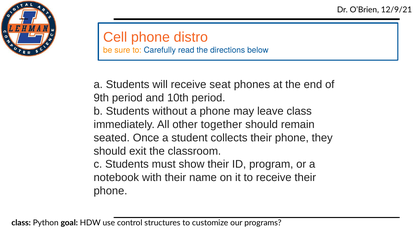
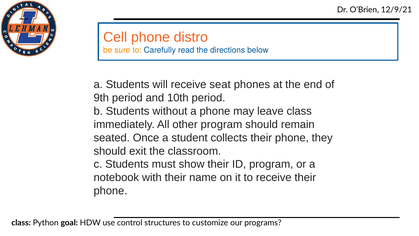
other together: together -> program
